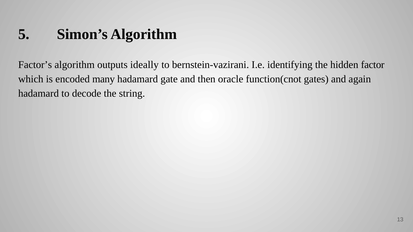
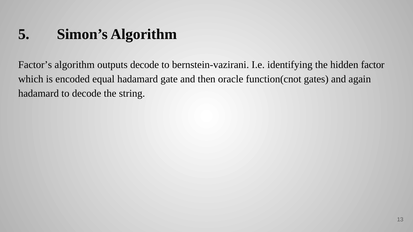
outputs ideally: ideally -> decode
many: many -> equal
